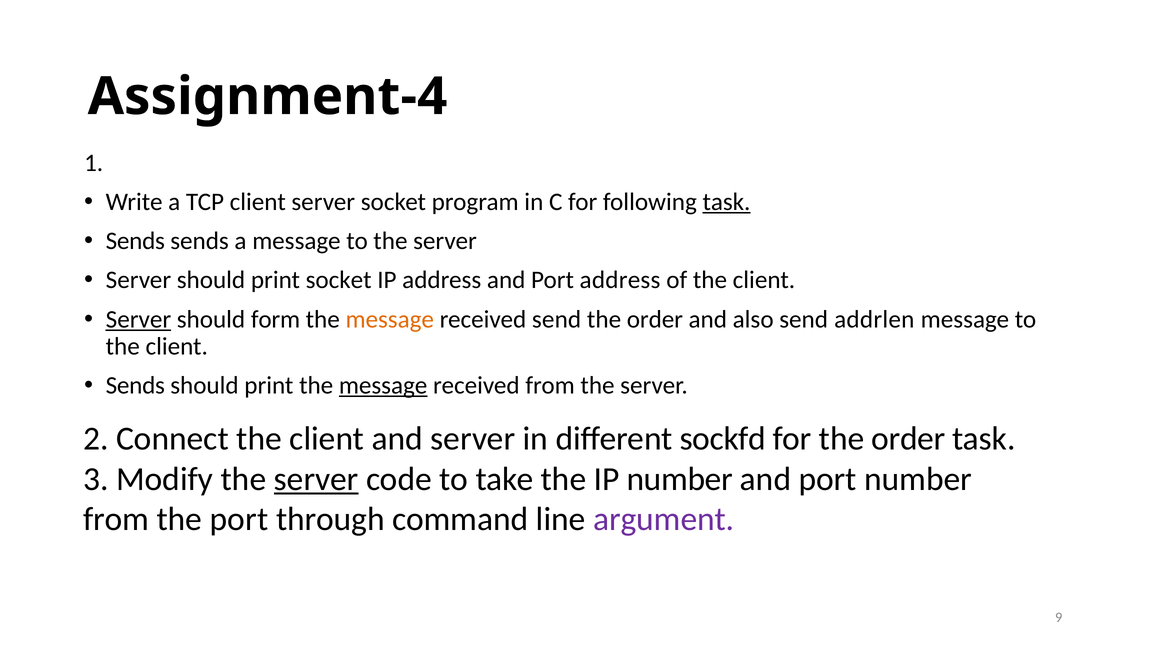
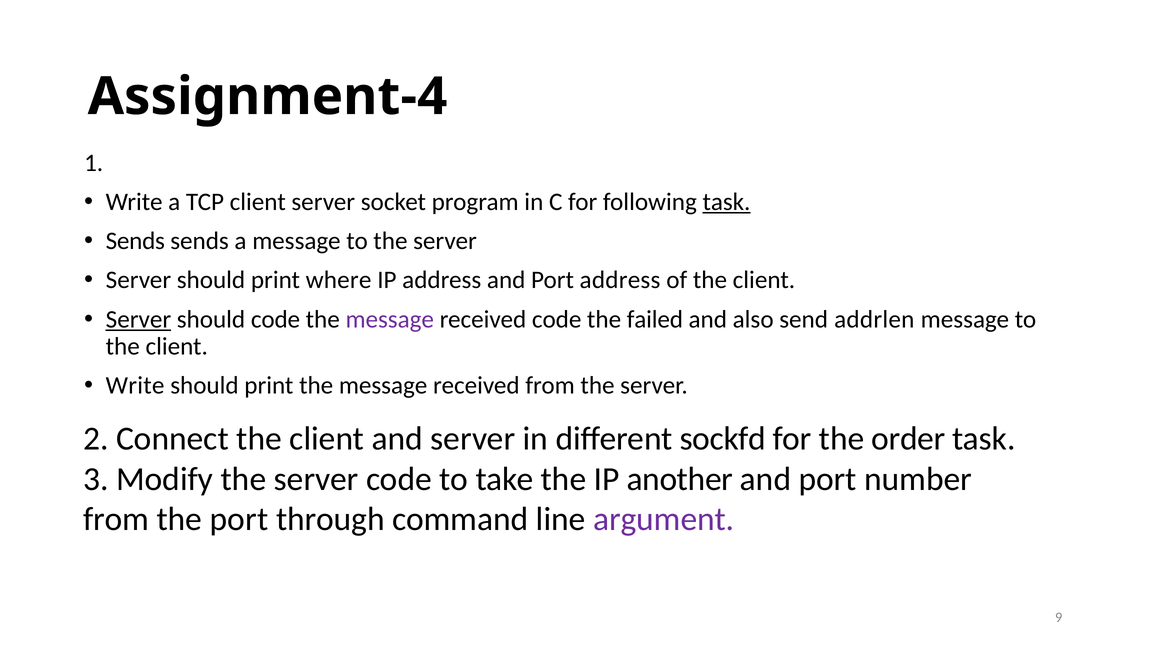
print socket: socket -> where
should form: form -> code
message at (390, 319) colour: orange -> purple
received send: send -> code
order at (655, 319): order -> failed
Sends at (135, 386): Sends -> Write
message at (383, 386) underline: present -> none
server at (316, 479) underline: present -> none
IP number: number -> another
